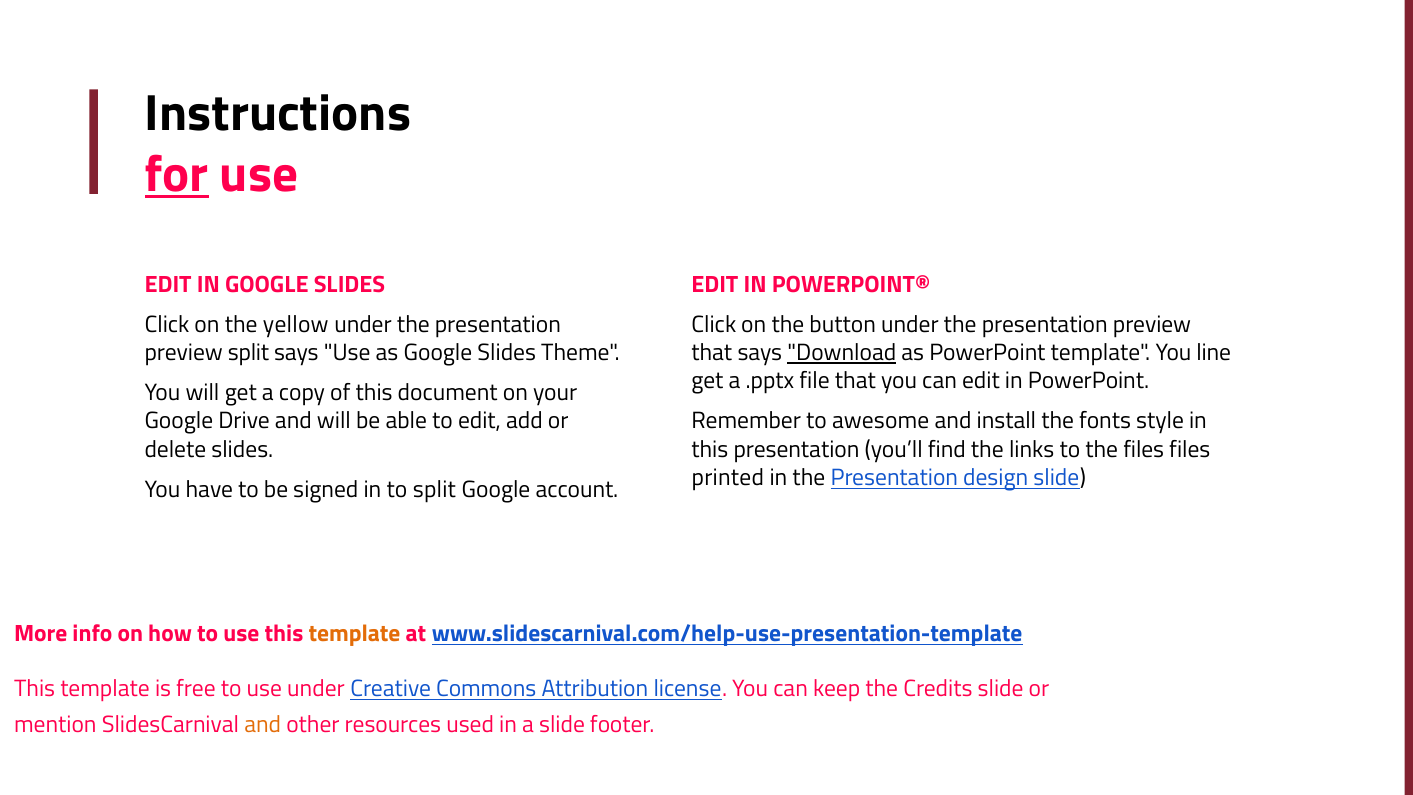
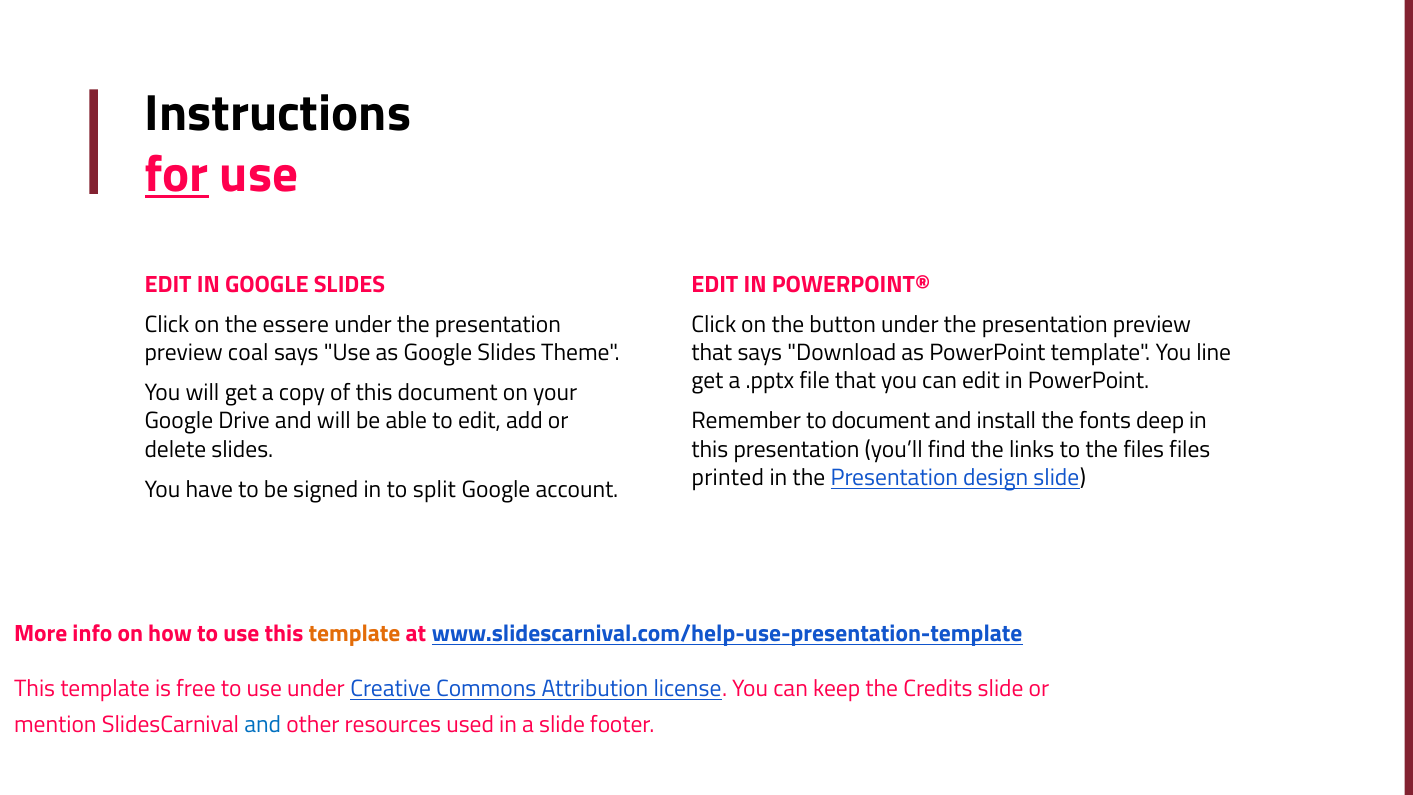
yellow: yellow -> essere
preview split: split -> coal
Download underline: present -> none
to awesome: awesome -> document
style: style -> deep
and at (263, 725) colour: orange -> blue
